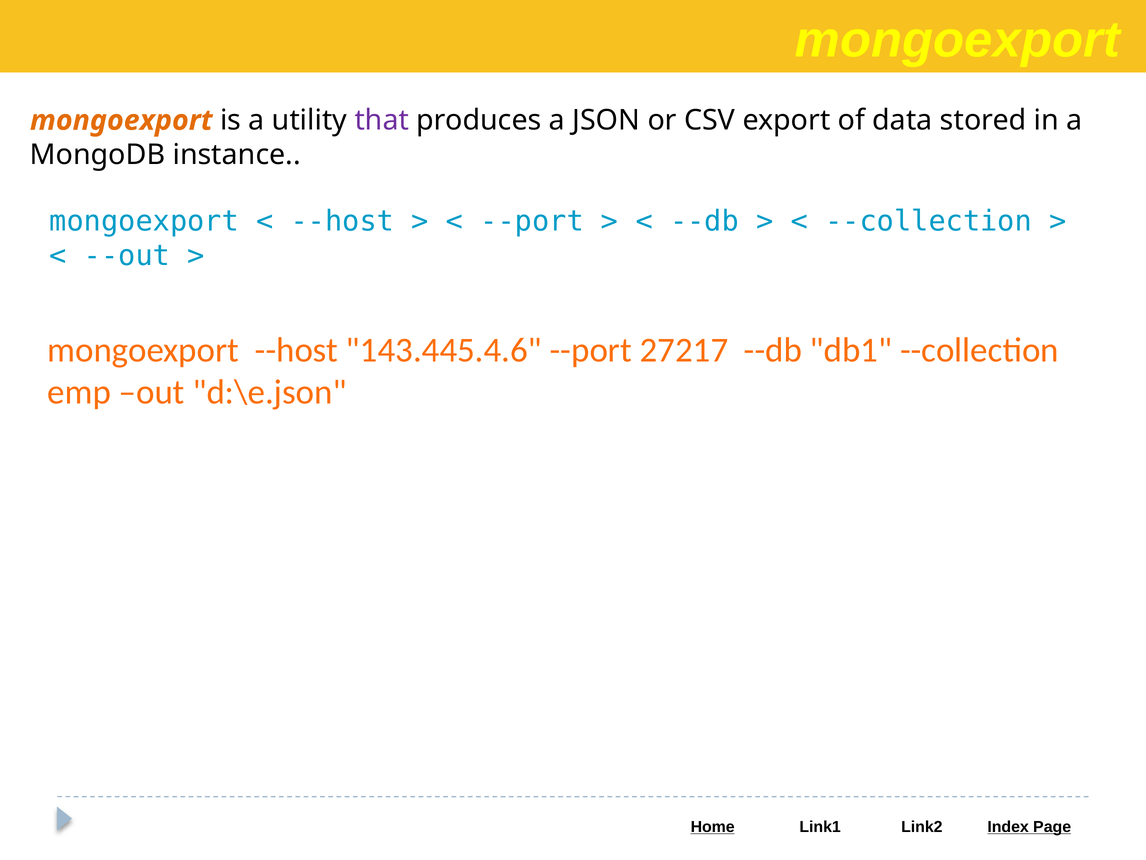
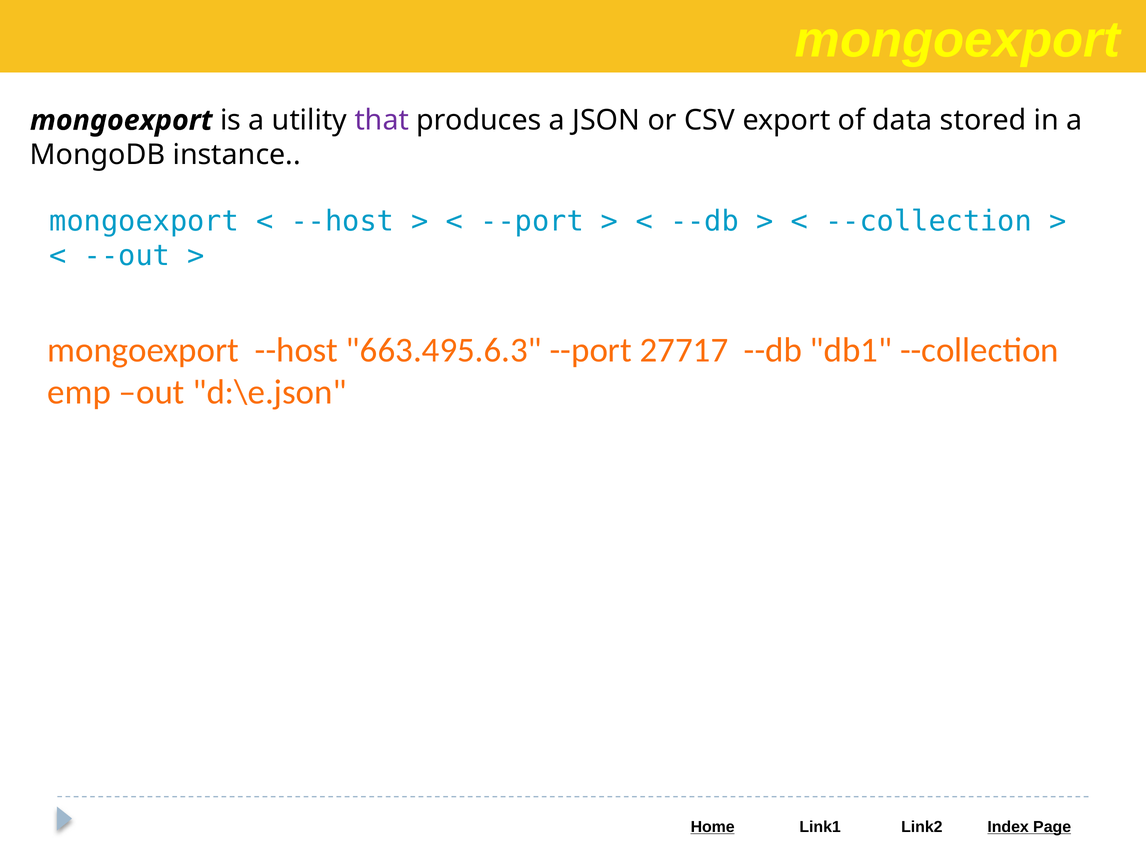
mongoexport at (121, 120) colour: orange -> black
143.445.4.6: 143.445.4.6 -> 663.495.6.3
27217: 27217 -> 27717
